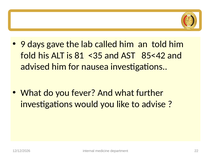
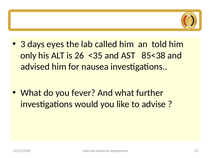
9: 9 -> 3
gave: gave -> eyes
fold: fold -> only
81: 81 -> 26
85<42: 85<42 -> 85<38
